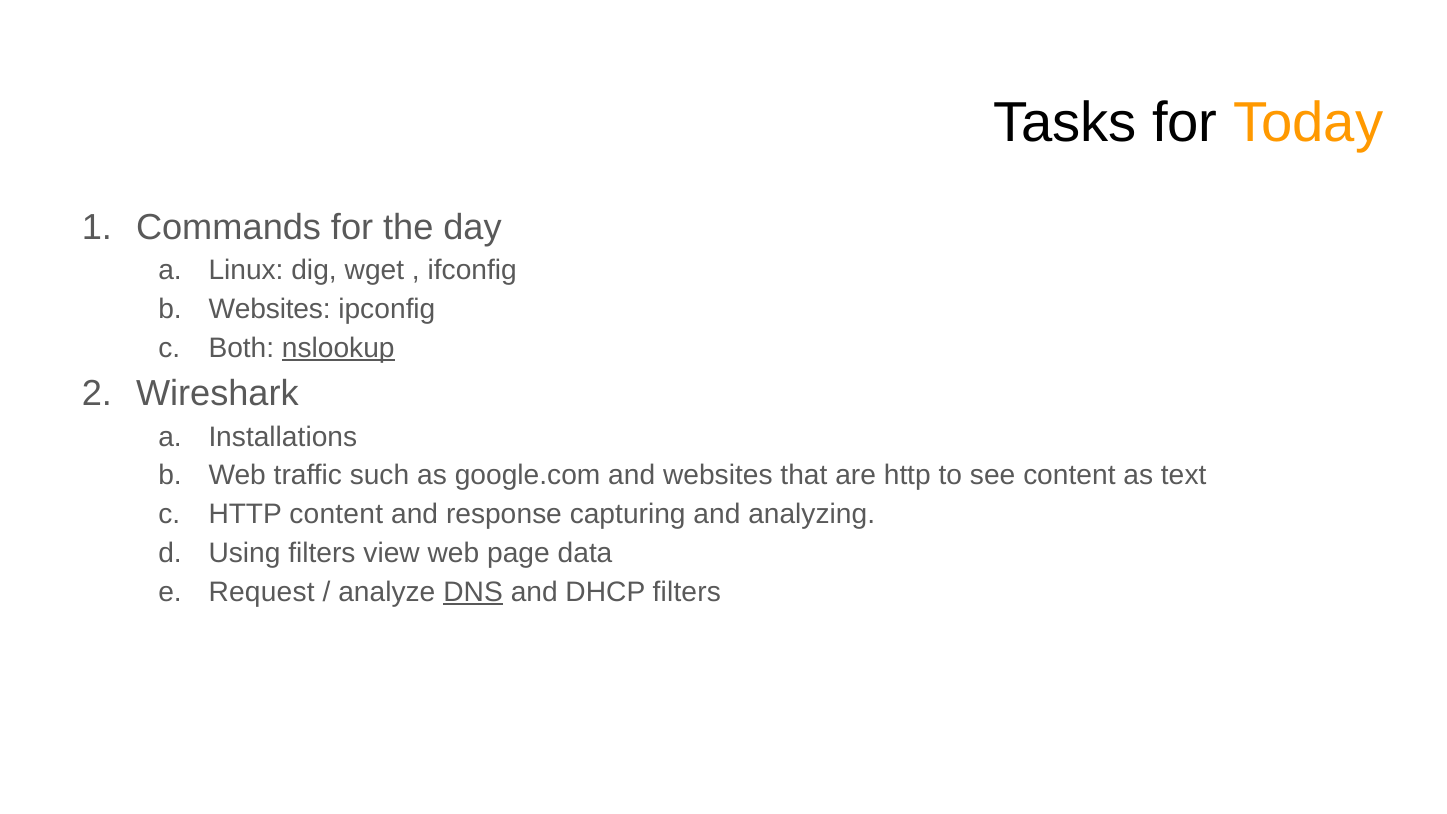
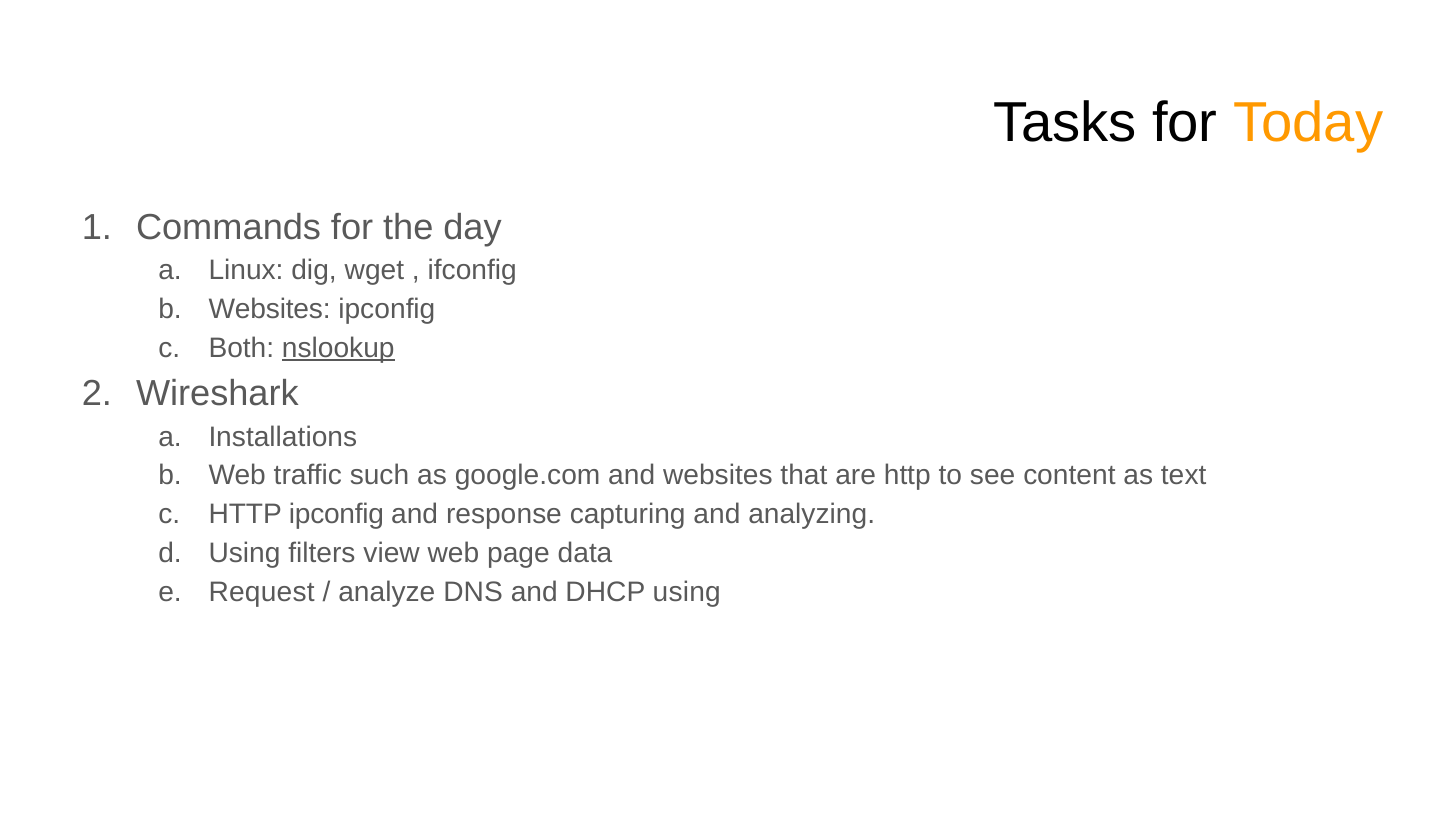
HTTP content: content -> ipconfig
DNS underline: present -> none
DHCP filters: filters -> using
